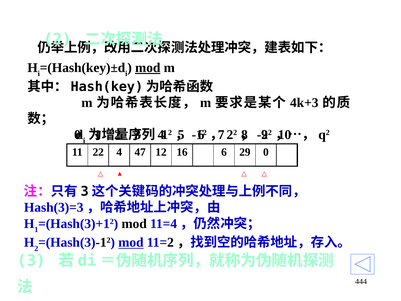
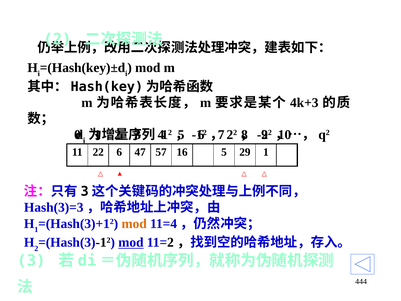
mod at (148, 68) underline: present -> none
22 4: 4 -> 6
47 12: 12 -> 57
16 6: 6 -> 5
29 0: 0 -> 1
mod at (134, 223) colour: black -> orange
